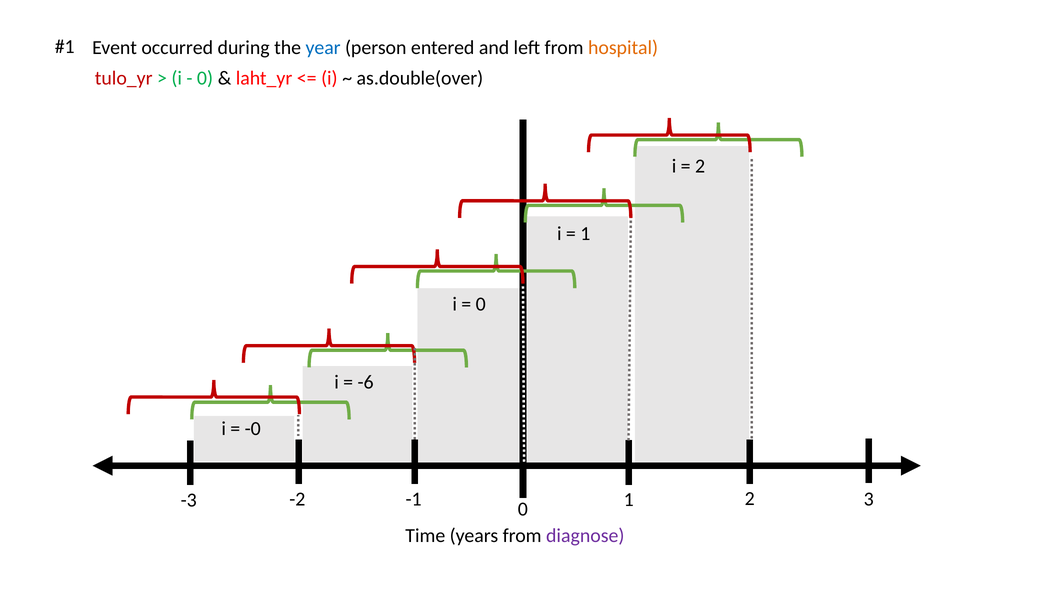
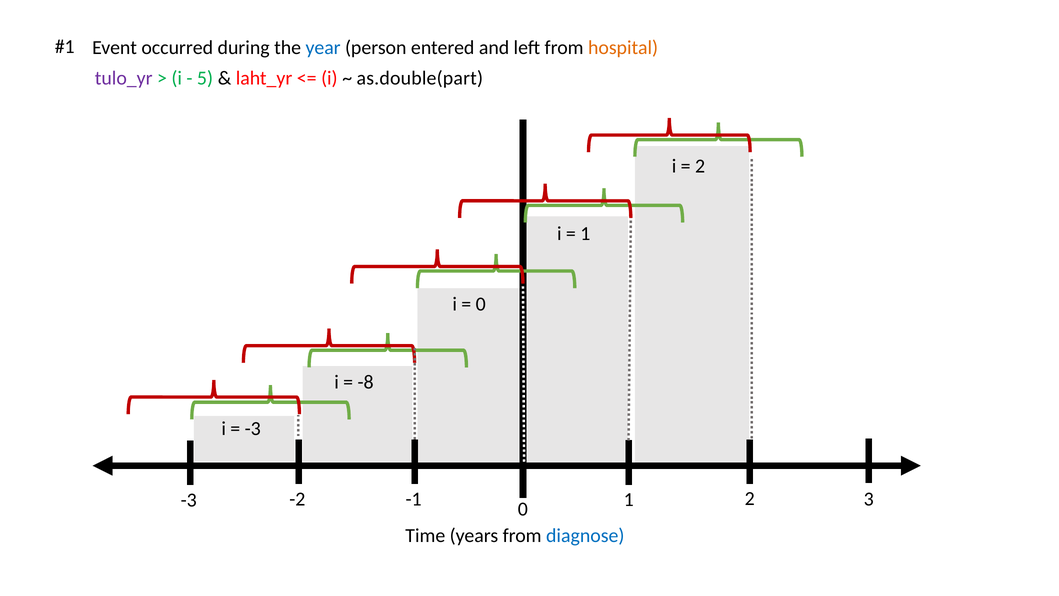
tulo_yr colour: red -> purple
0 at (205, 78): 0 -> 5
as.double(over: as.double(over -> as.double(part
-6: -6 -> -8
-0 at (253, 428): -0 -> -3
diagnose colour: purple -> blue
